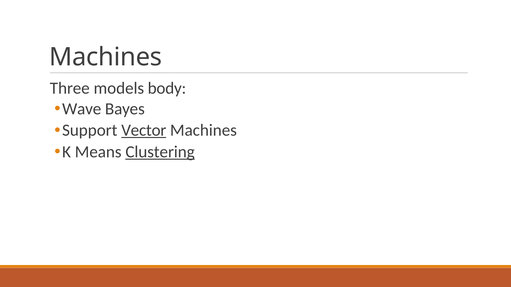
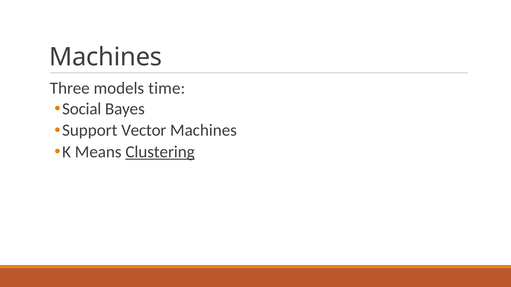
body: body -> time
Wave: Wave -> Social
Vector underline: present -> none
